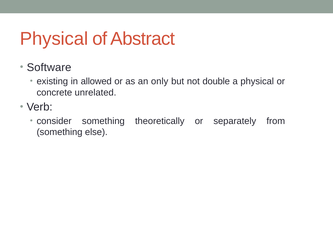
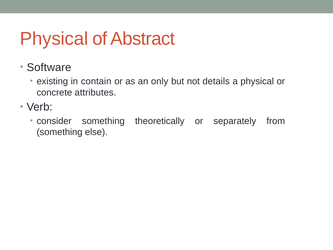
allowed: allowed -> contain
double: double -> details
unrelated: unrelated -> attributes
